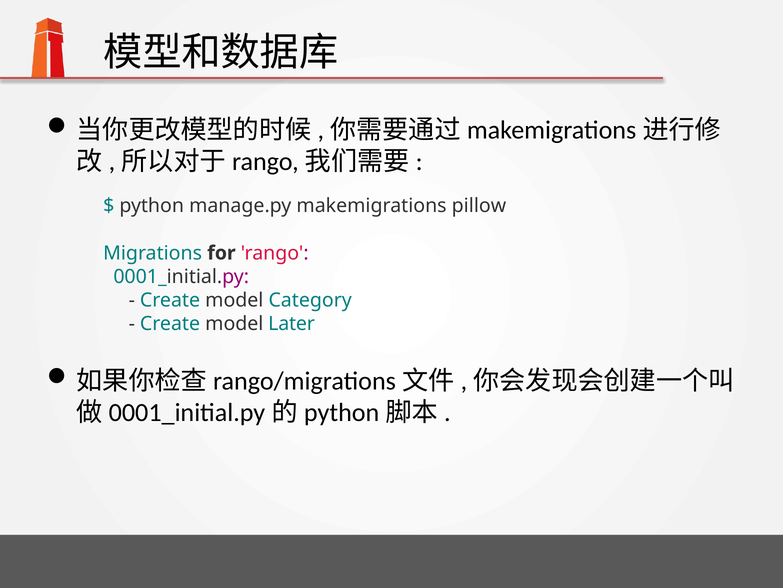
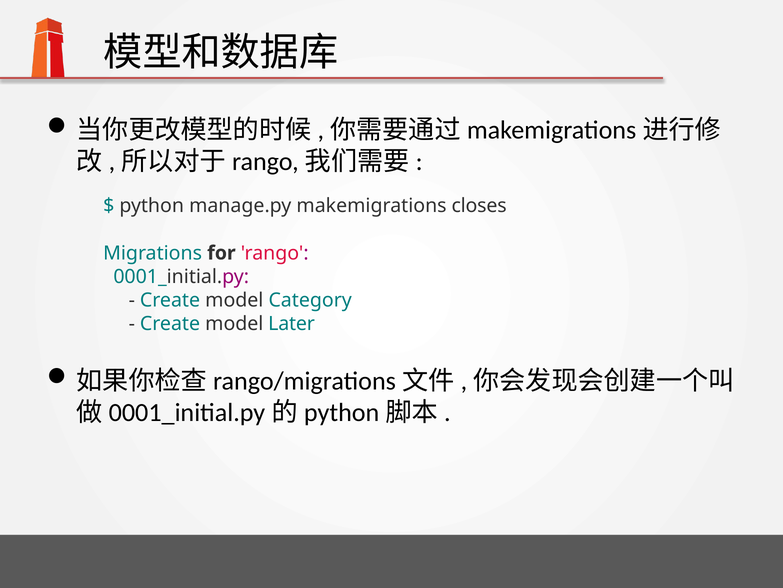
pillow: pillow -> closes
